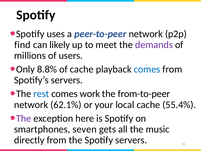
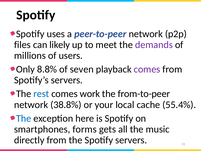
find: find -> files
of cache: cache -> seven
comes at (147, 69) colour: blue -> purple
62.1%: 62.1% -> 38.8%
The at (24, 118) colour: purple -> blue
seven: seven -> forms
